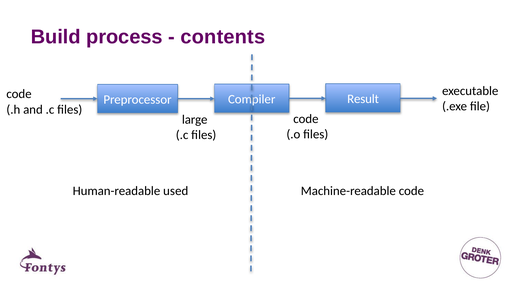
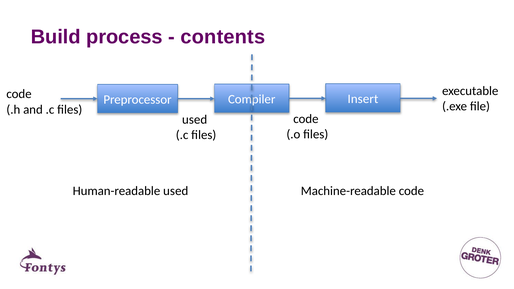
Result: Result -> Insert
large at (195, 120): large -> used
